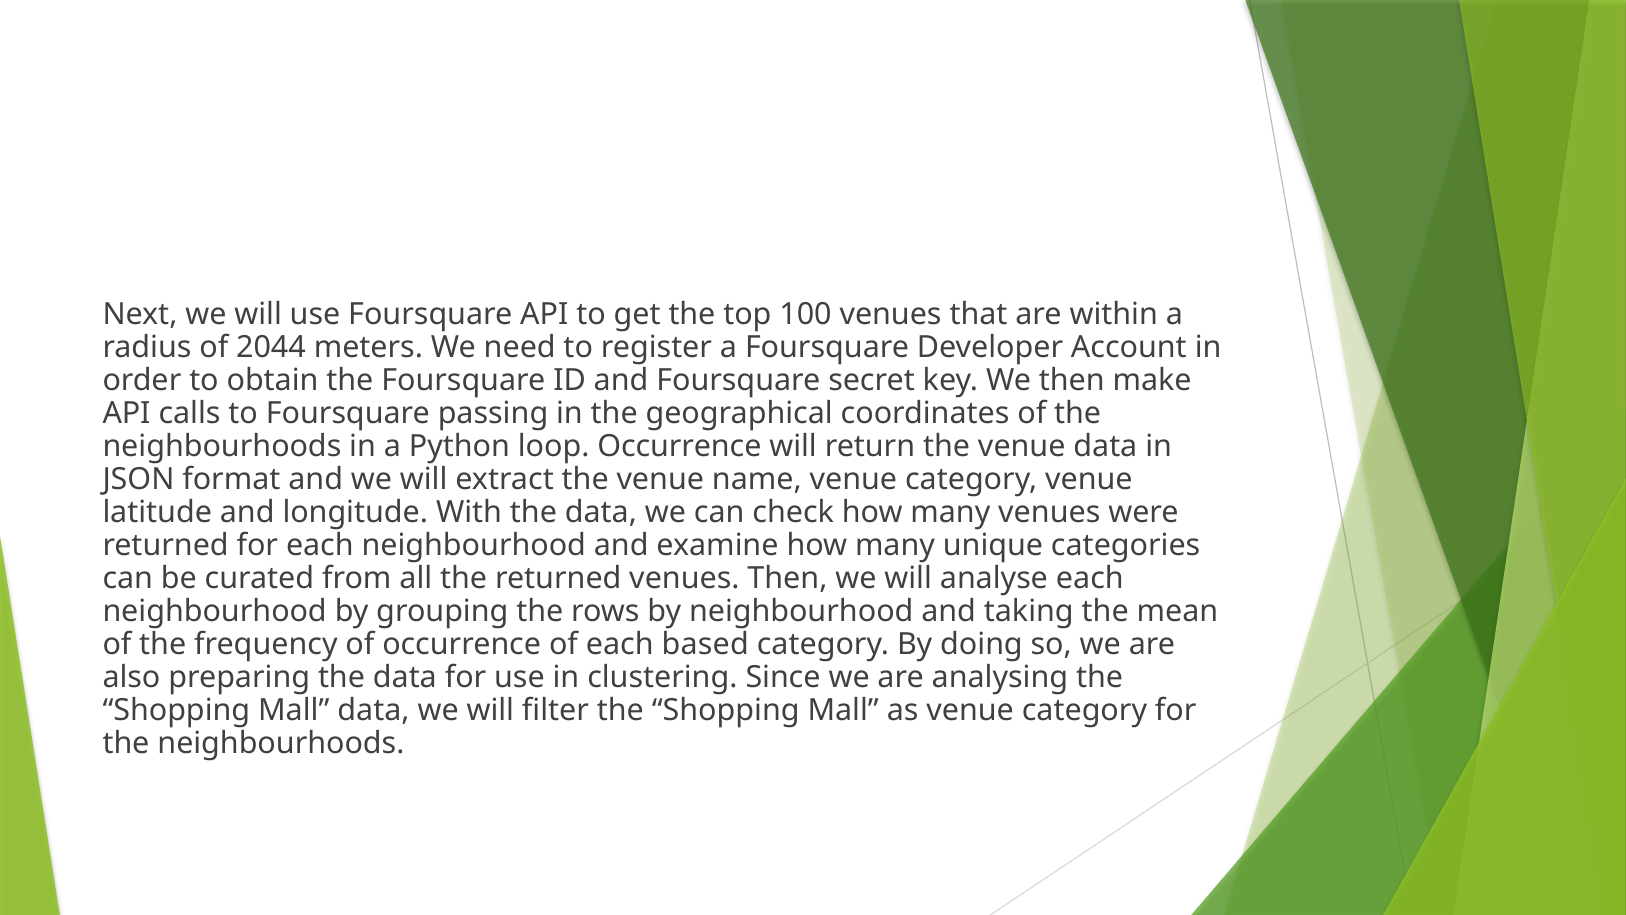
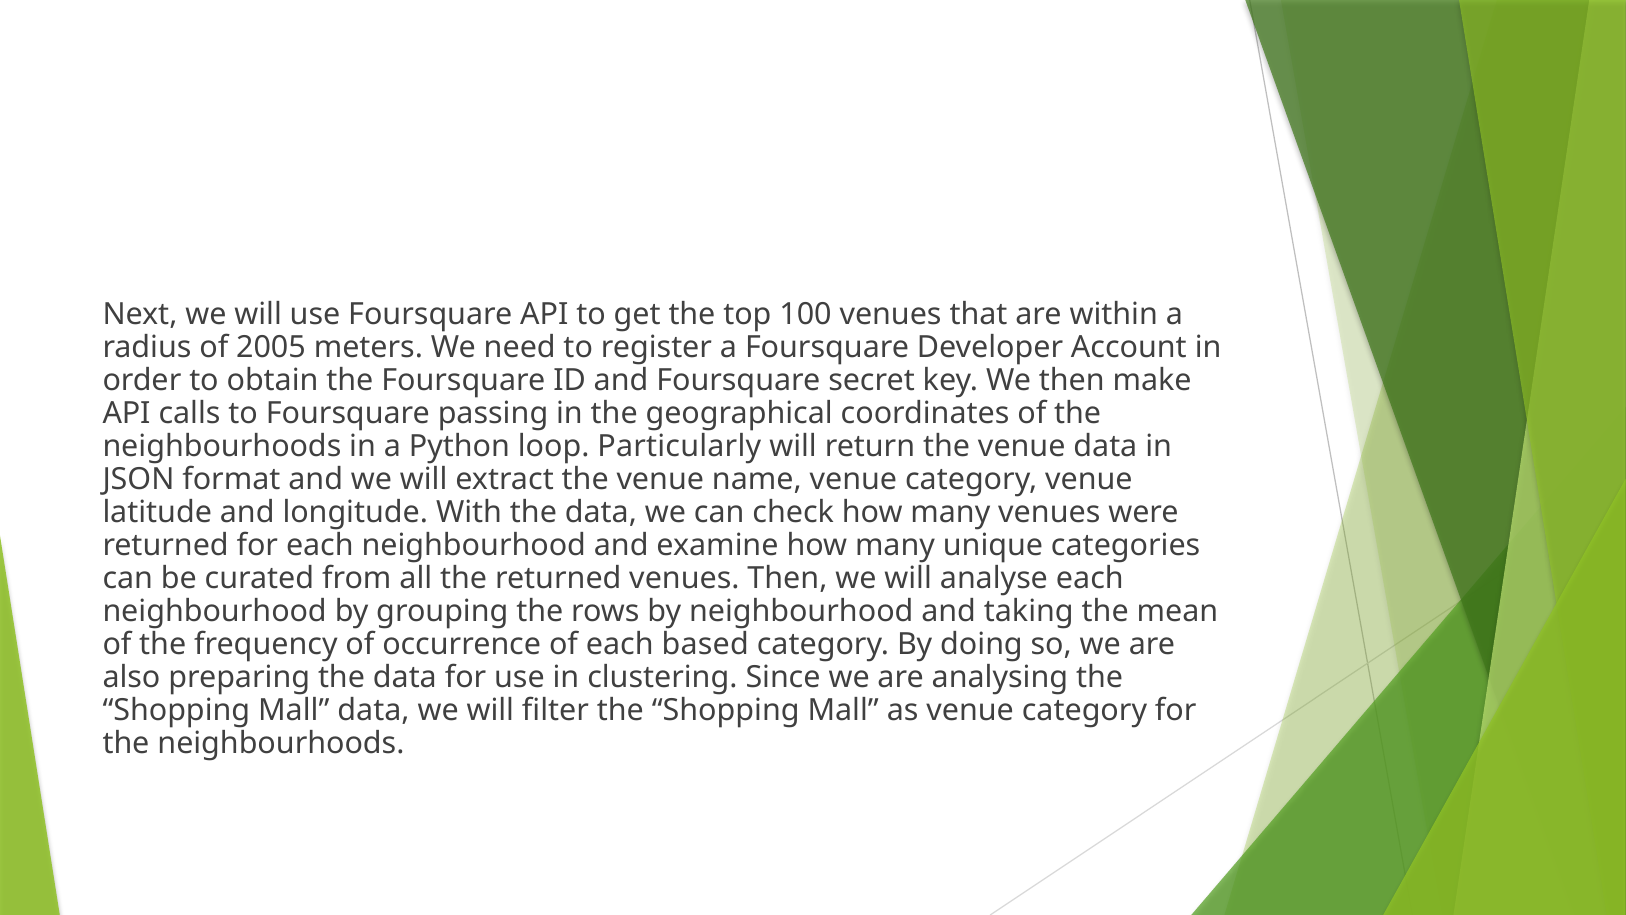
2044: 2044 -> 2005
loop Occurrence: Occurrence -> Particularly
